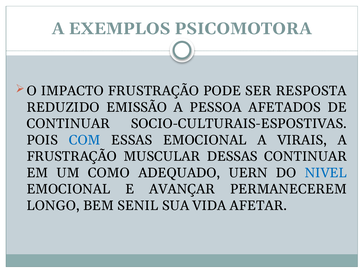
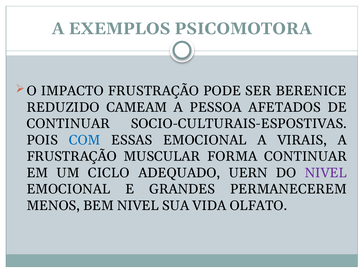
RESPOSTA: RESPOSTA -> BERENICE
EMISSÃO: EMISSÃO -> CAMEAM
DESSAS: DESSAS -> FORMA
COMO: COMO -> CICLO
NIVEL at (326, 173) colour: blue -> purple
AVANÇAR: AVANÇAR -> GRANDES
LONGO: LONGO -> MENOS
BEM SENIL: SENIL -> NIVEL
AFETAR: AFETAR -> OLFATO
